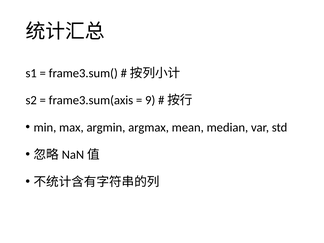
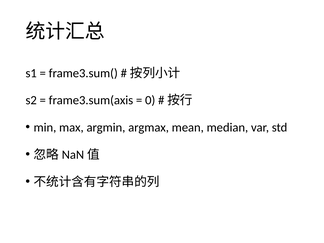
9: 9 -> 0
